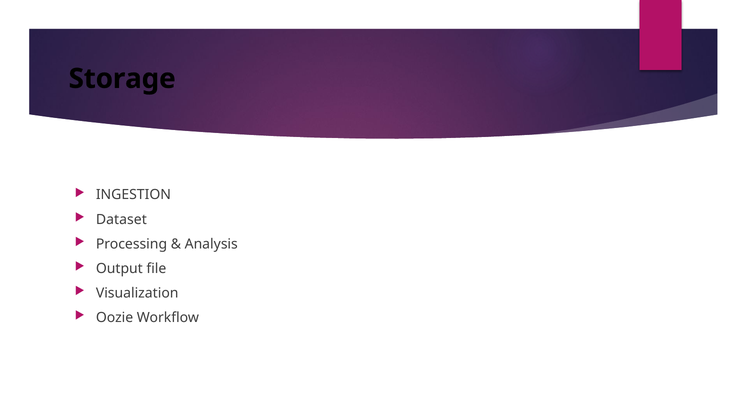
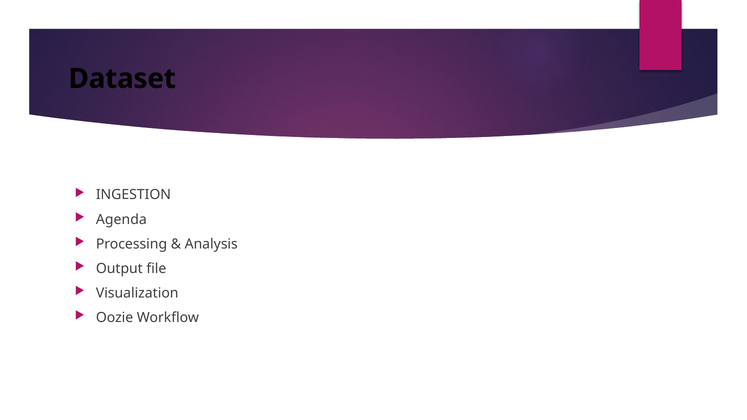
Storage: Storage -> Dataset
Dataset: Dataset -> Agenda
